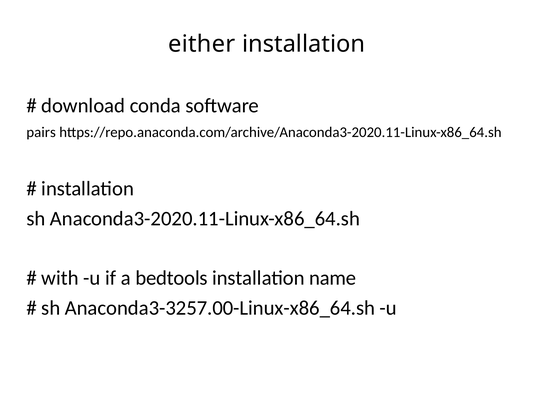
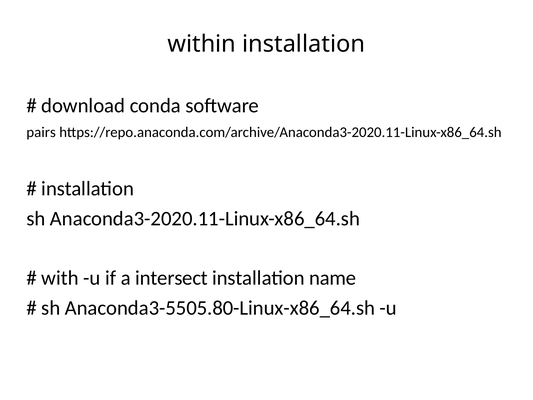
either: either -> within
bedtools: bedtools -> intersect
Anaconda3-3257.00-Linux-x86_64.sh: Anaconda3-3257.00-Linux-x86_64.sh -> Anaconda3-5505.80-Linux-x86_64.sh
